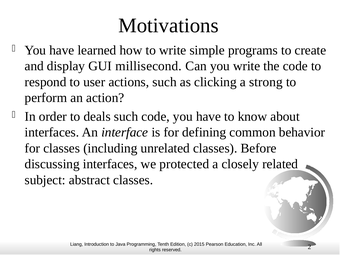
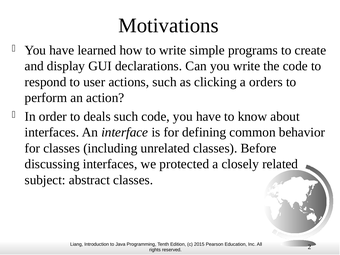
millisecond: millisecond -> declarations
strong: strong -> orders
